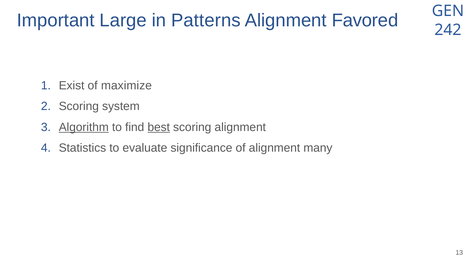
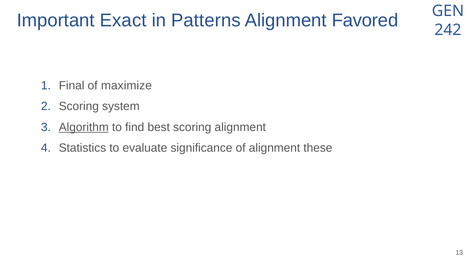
Large: Large -> Exact
Exist: Exist -> Final
best underline: present -> none
many: many -> these
